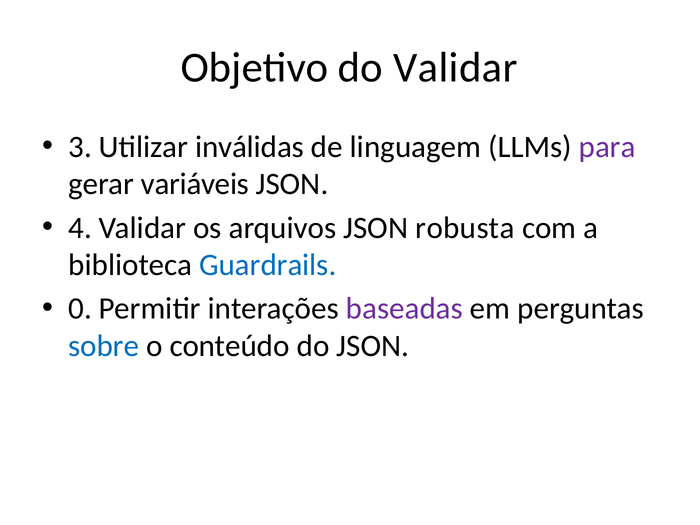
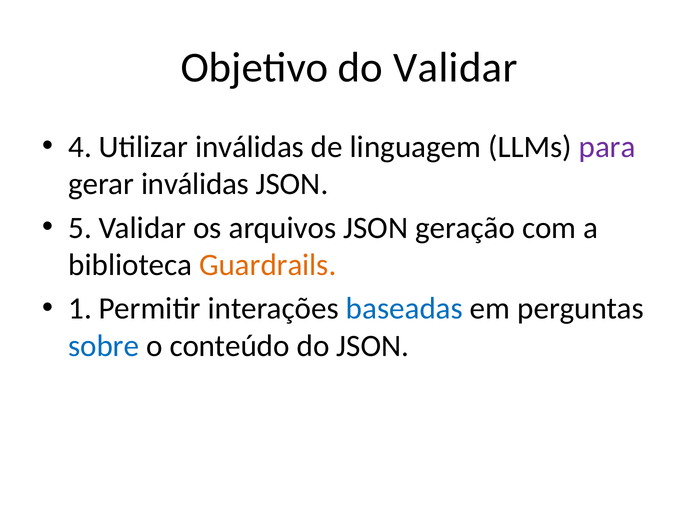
3: 3 -> 4
gerar variáveis: variáveis -> inválidas
4: 4 -> 5
robusta: robusta -> geração
Guardrails colour: blue -> orange
0: 0 -> 1
baseadas colour: purple -> blue
